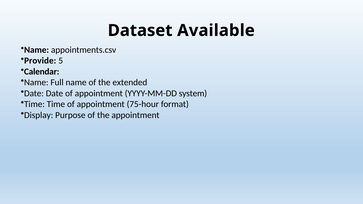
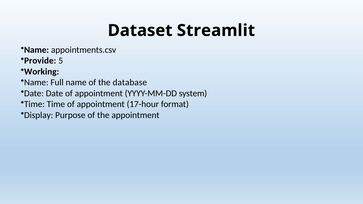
Available: Available -> Streamlit
Calendar: Calendar -> Working
extended: extended -> database
75-hour: 75-hour -> 17-hour
